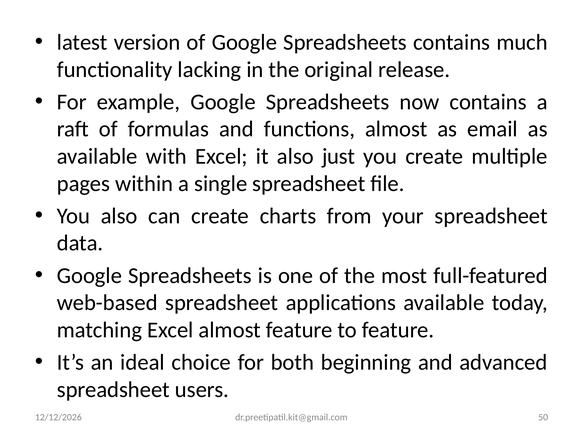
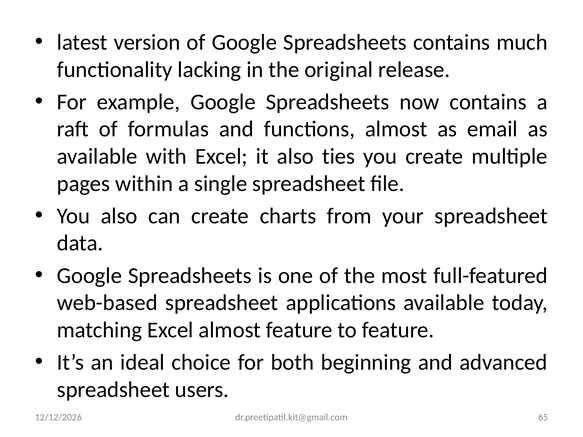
just: just -> ties
50: 50 -> 65
